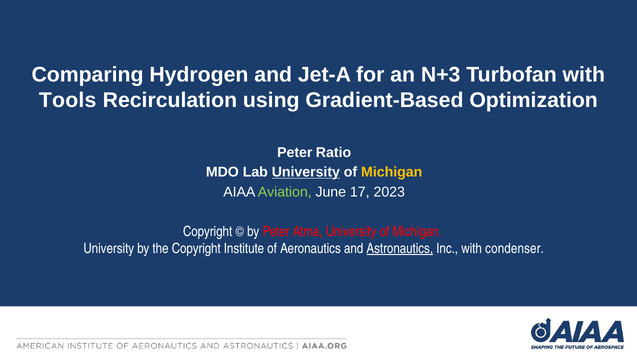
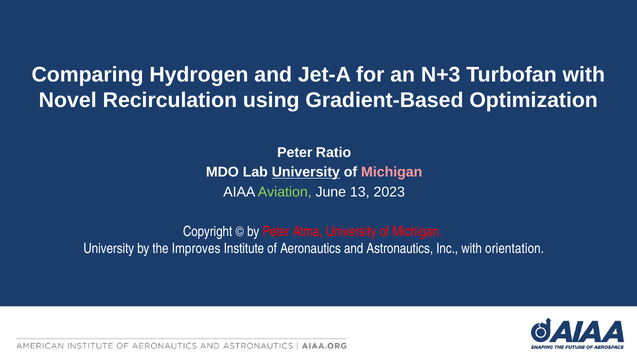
Tools: Tools -> Novel
Michigan at (392, 172) colour: yellow -> pink
17: 17 -> 13
the Copyright: Copyright -> Improves
Astronautics underline: present -> none
condenser: condenser -> orientation
